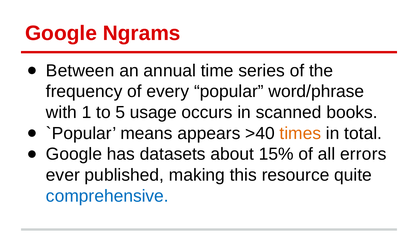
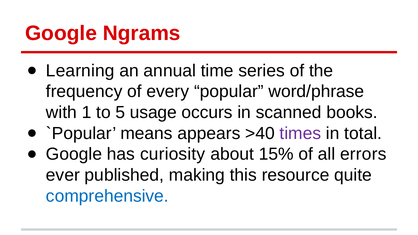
Between: Between -> Learning
times colour: orange -> purple
datasets: datasets -> curiosity
